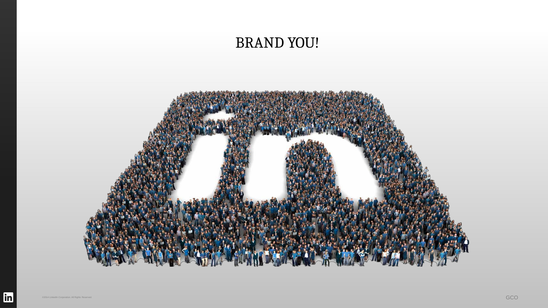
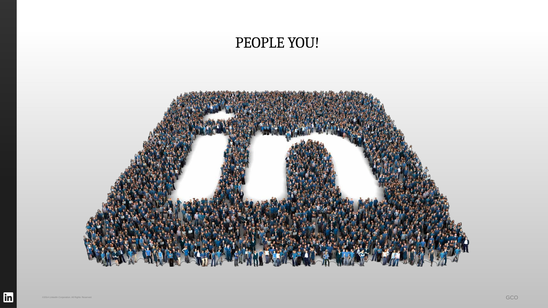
BRAND: BRAND -> PEOPLE
